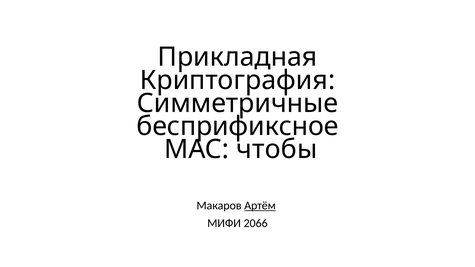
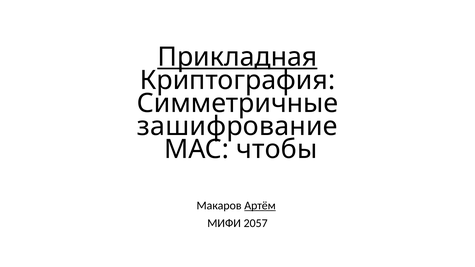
Прикладная underline: none -> present
беспрификсное: беспрификсное -> зашифрование
2066: 2066 -> 2057
